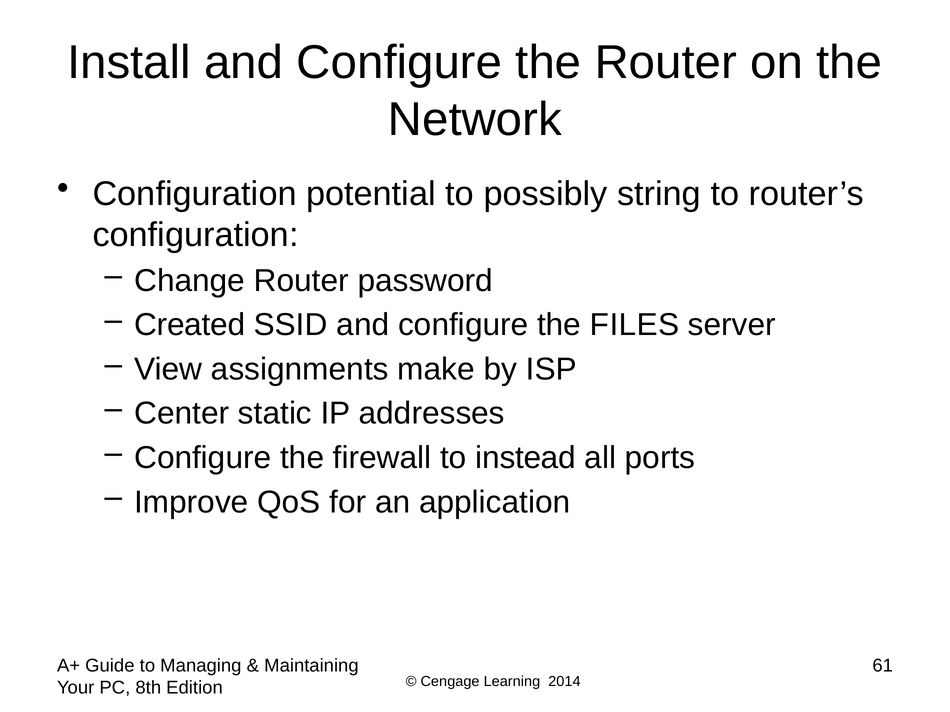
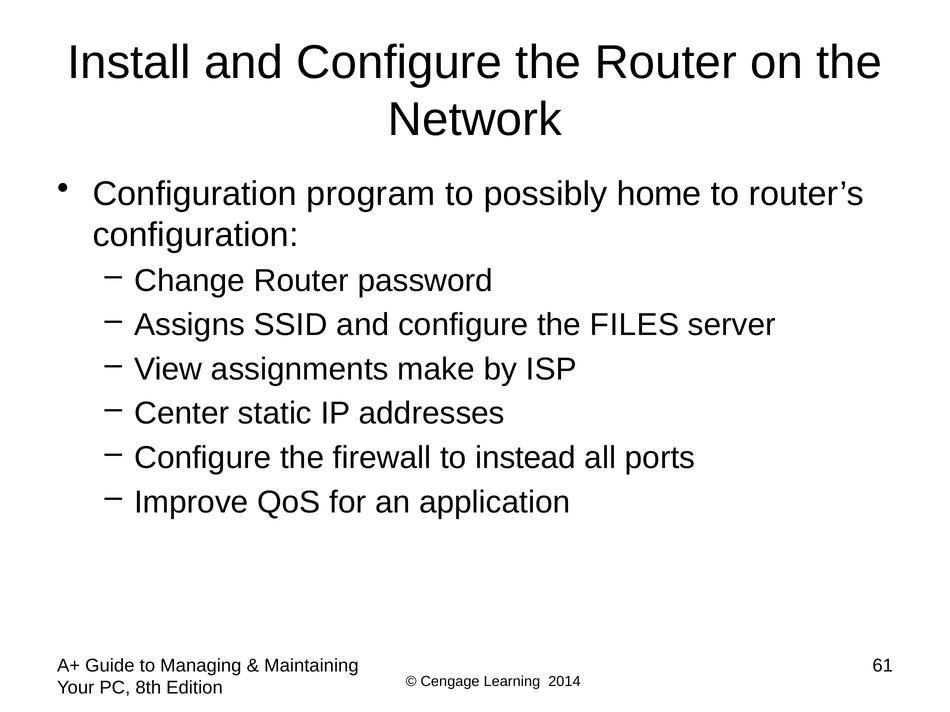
potential: potential -> program
string: string -> home
Created: Created -> Assigns
